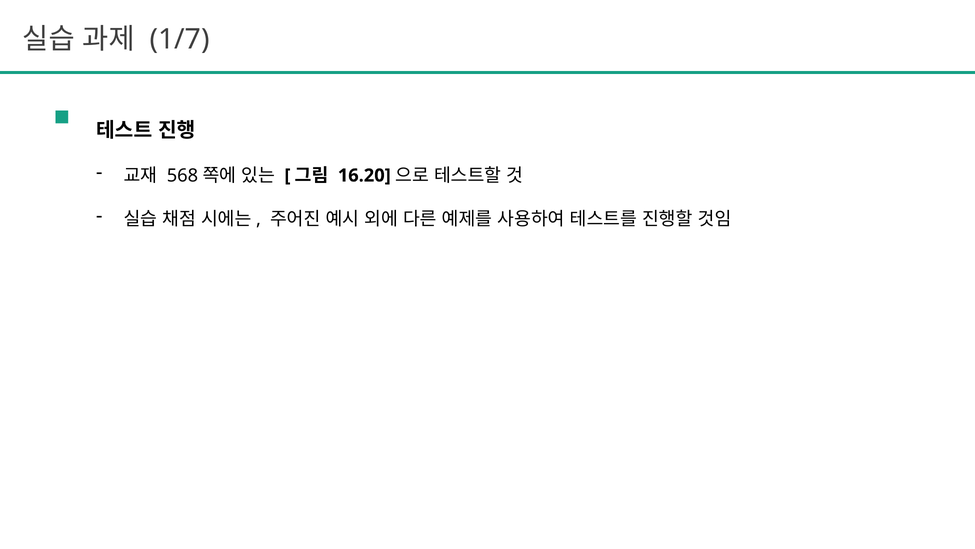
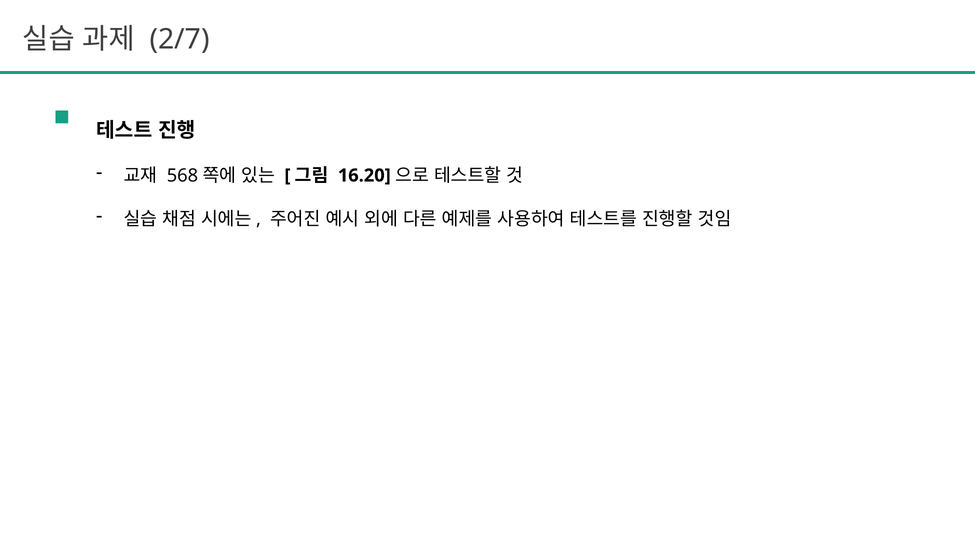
1/7: 1/7 -> 2/7
